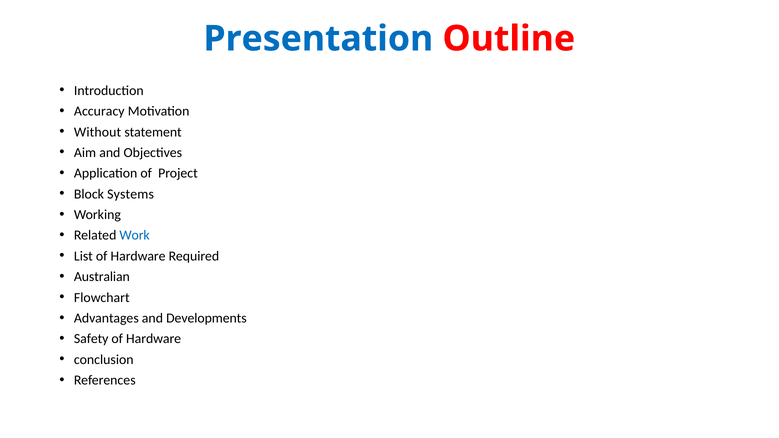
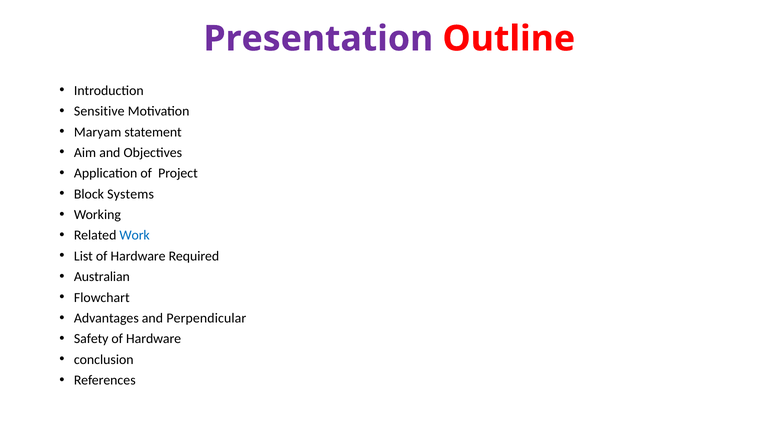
Presentation colour: blue -> purple
Accuracy: Accuracy -> Sensitive
Without: Without -> Maryam
Developments: Developments -> Perpendicular
